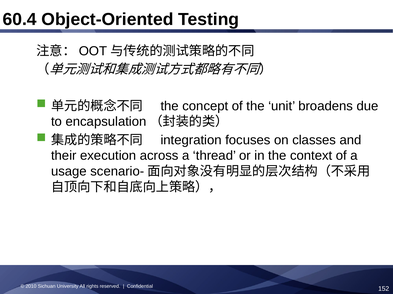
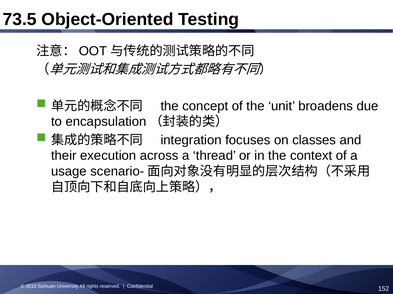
60.4: 60.4 -> 73.5
